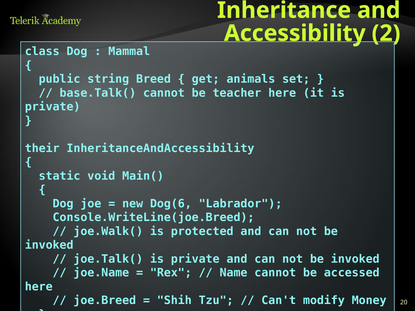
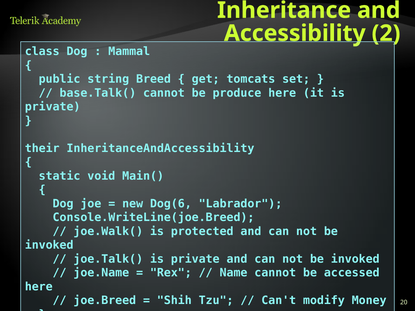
animals: animals -> tomcats
teacher: teacher -> produce
